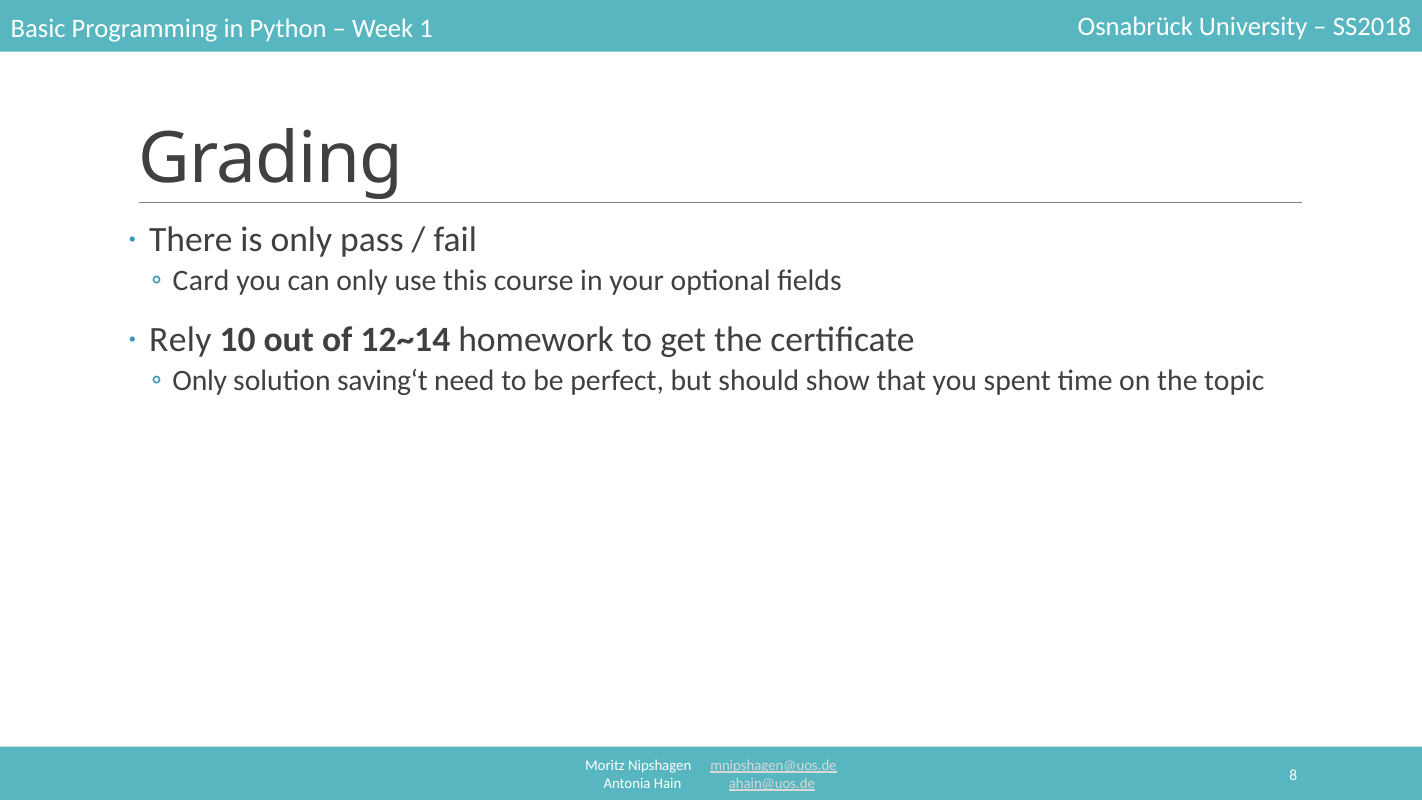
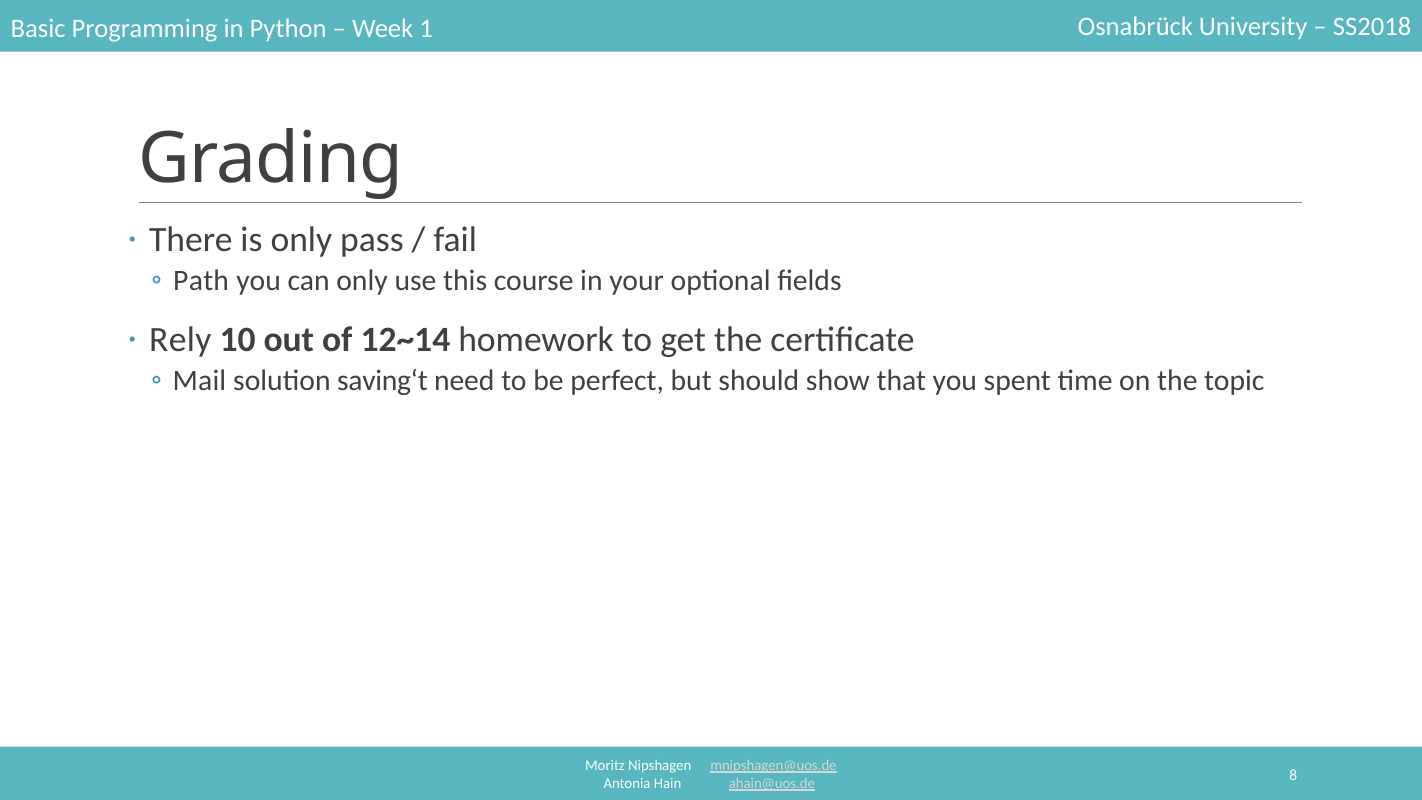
Card: Card -> Path
Only at (200, 381): Only -> Mail
